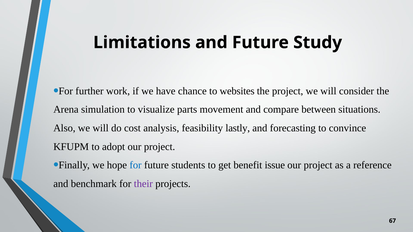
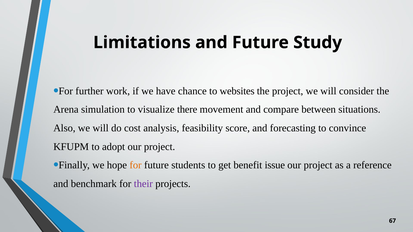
parts: parts -> there
lastly: lastly -> score
for at (136, 165) colour: blue -> orange
